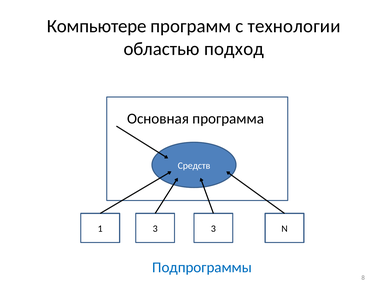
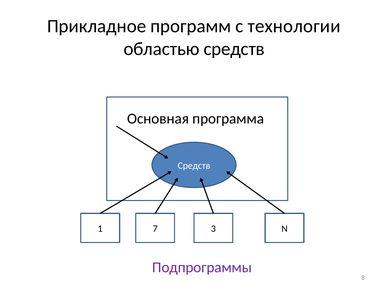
Компьютере: Компьютере -> Прикладное
областью подход: подход -> средств
1 3: 3 -> 7
Подпрограммы colour: blue -> purple
